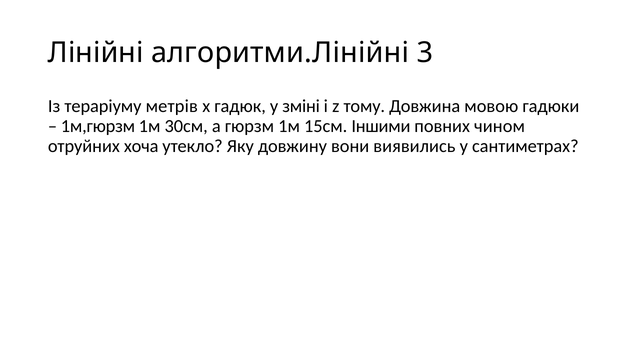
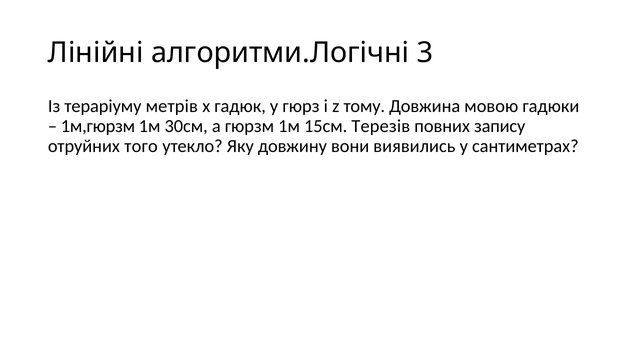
алгоритми.Лінійні: алгоритми.Лінійні -> алгоритми.Логічні
зміні: зміні -> гюрз
Іншими: Іншими -> Терезів
чином: чином -> запису
хоча: хоча -> того
